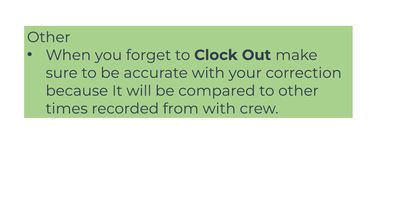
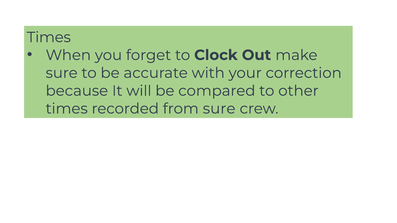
Other at (49, 37): Other -> Times
from with: with -> sure
